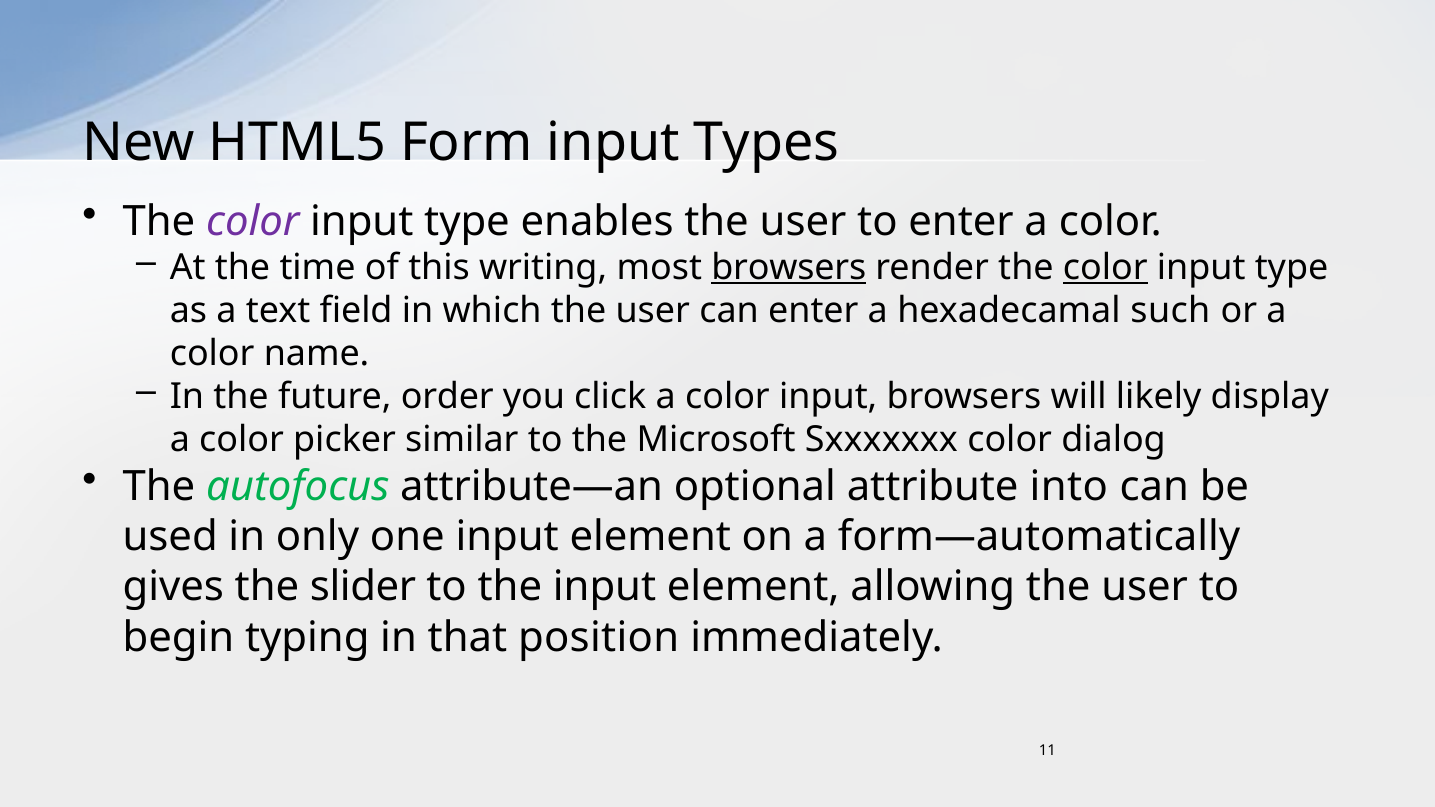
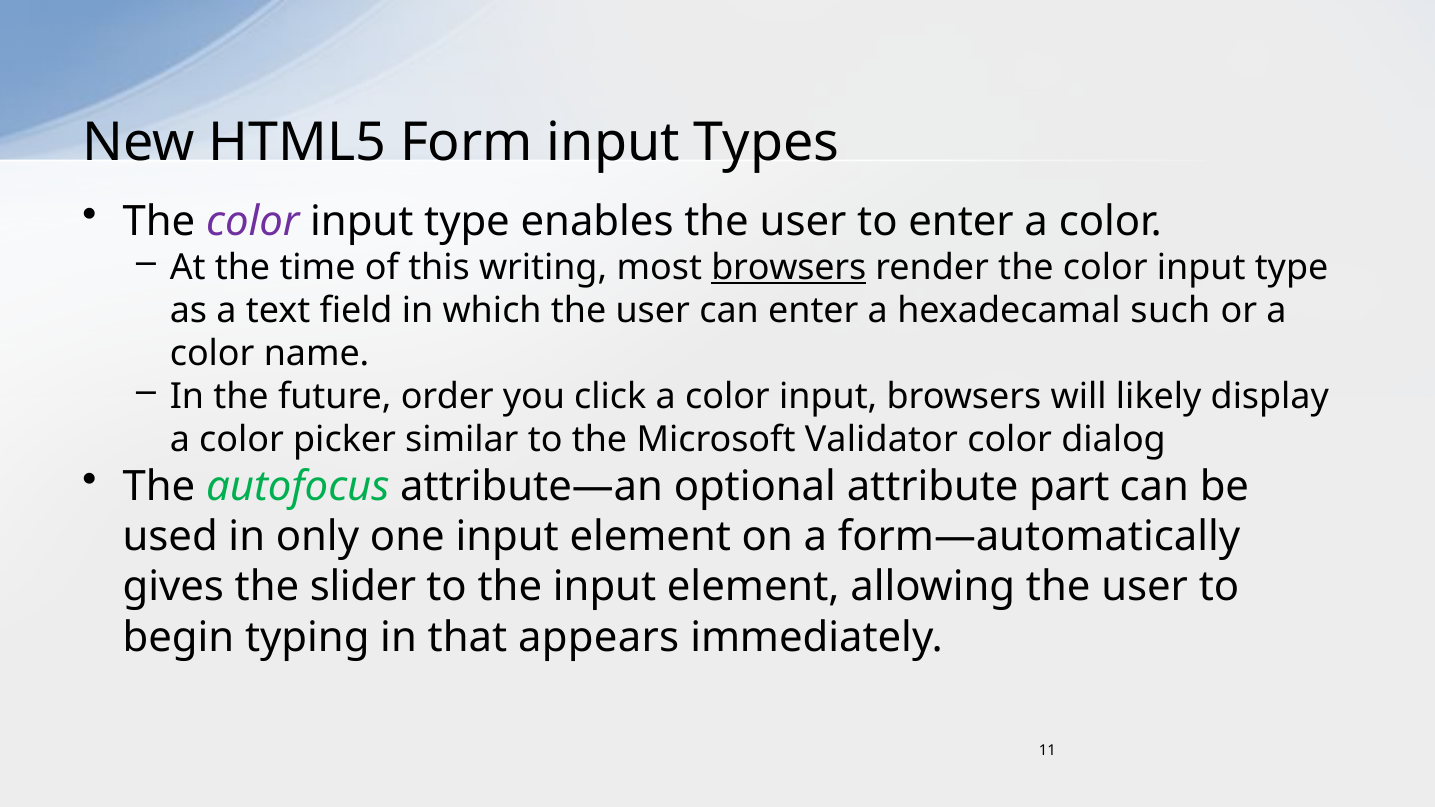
color at (1105, 268) underline: present -> none
Sxxxxxxx: Sxxxxxxx -> Validator
into: into -> part
position: position -> appears
